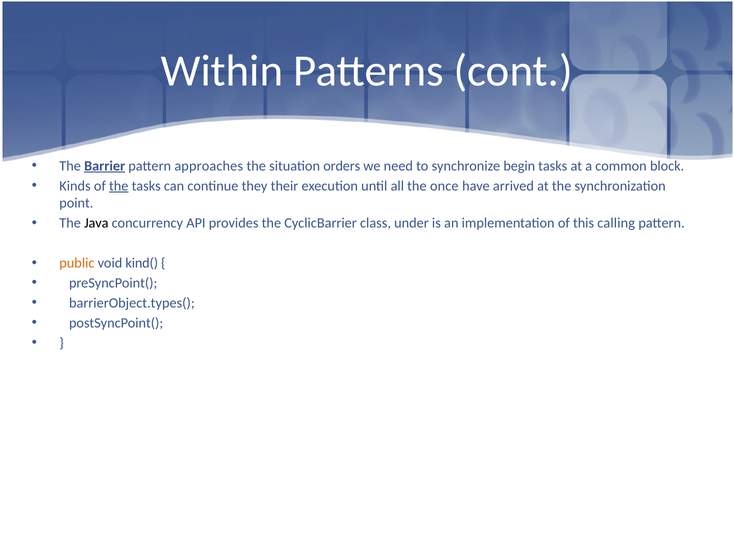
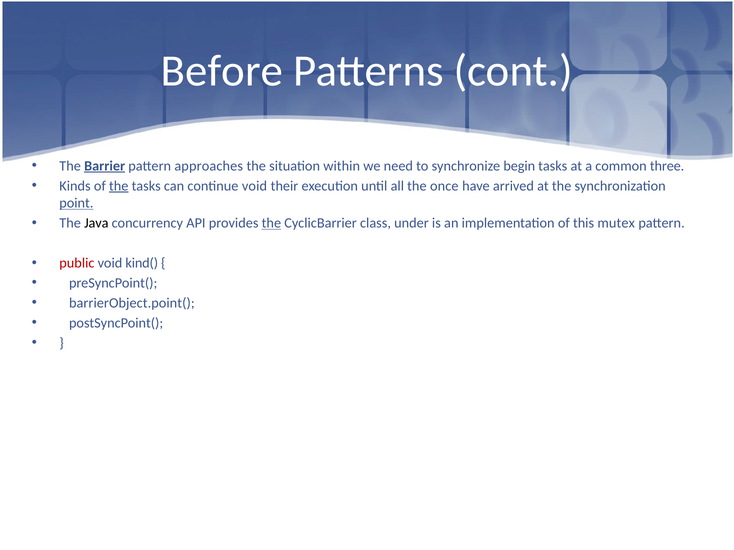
Within: Within -> Before
orders: orders -> within
block: block -> three
continue they: they -> void
point underline: none -> present
the at (271, 223) underline: none -> present
calling: calling -> mutex
public colour: orange -> red
barrierObject.types(: barrierObject.types( -> barrierObject.point(
